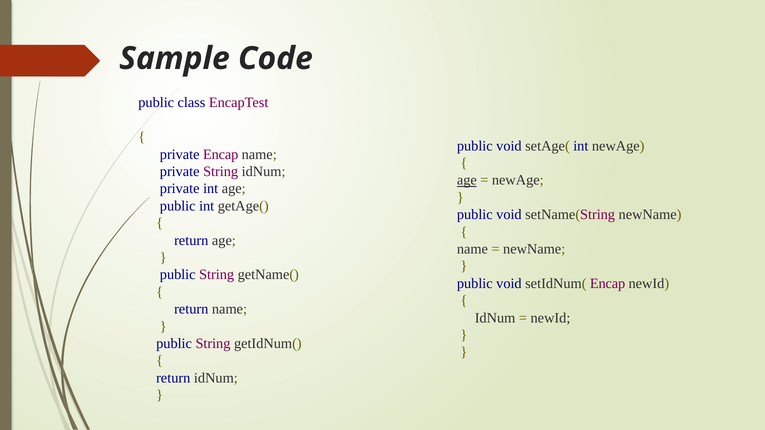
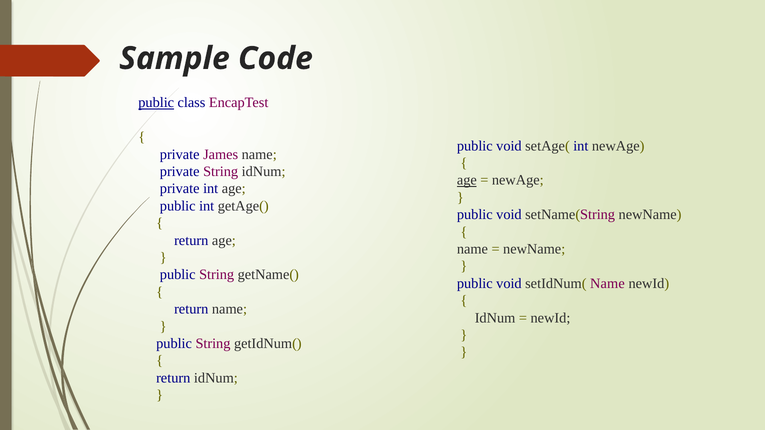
public at (156, 103) underline: none -> present
private Encap: Encap -> James
setIdNum( Encap: Encap -> Name
